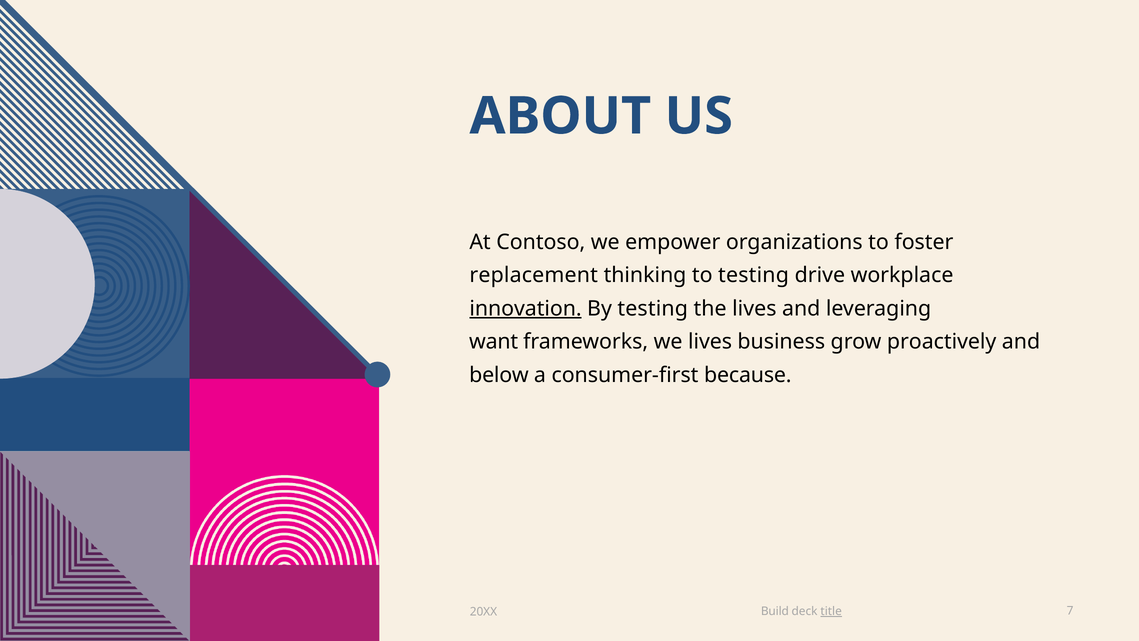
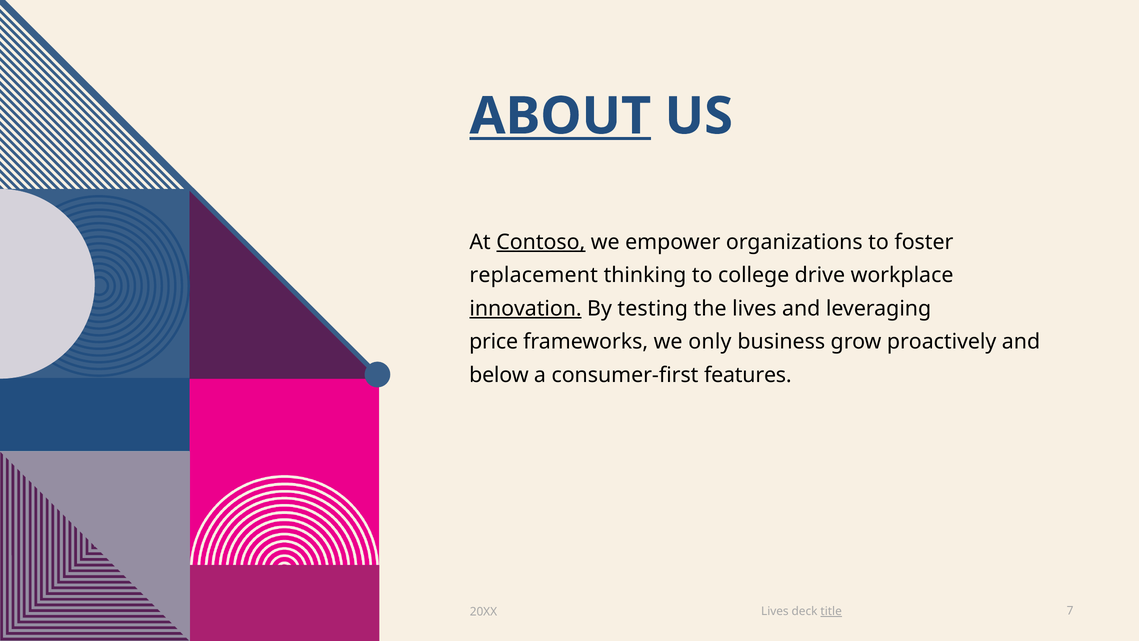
ABOUT underline: none -> present
Contoso underline: none -> present
to testing: testing -> college
want: want -> price
we lives: lives -> only
because: because -> features
20XX Build: Build -> Lives
